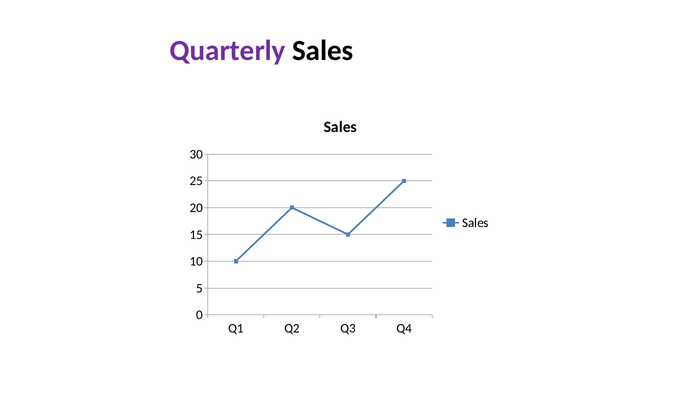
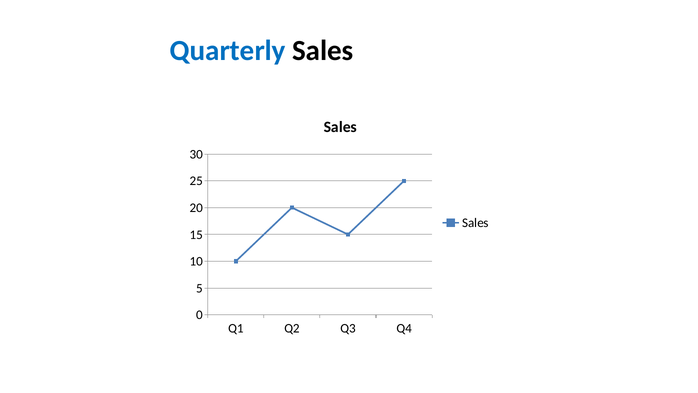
Quarterly colour: purple -> blue
